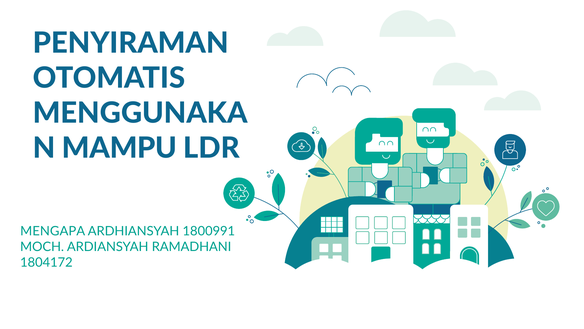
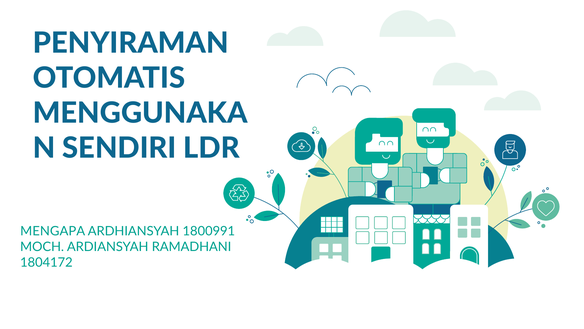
MAMPU: MAMPU -> SENDIRI
